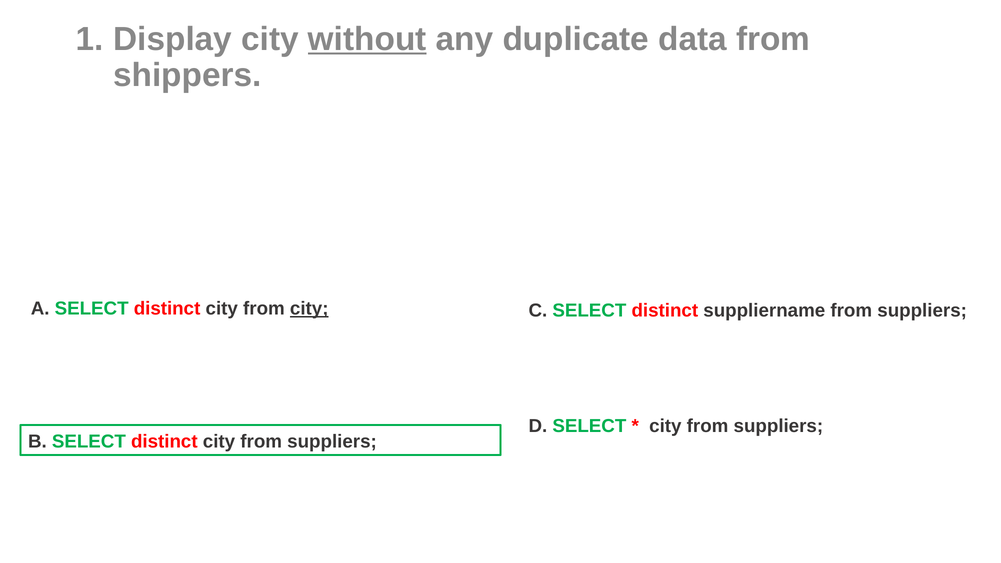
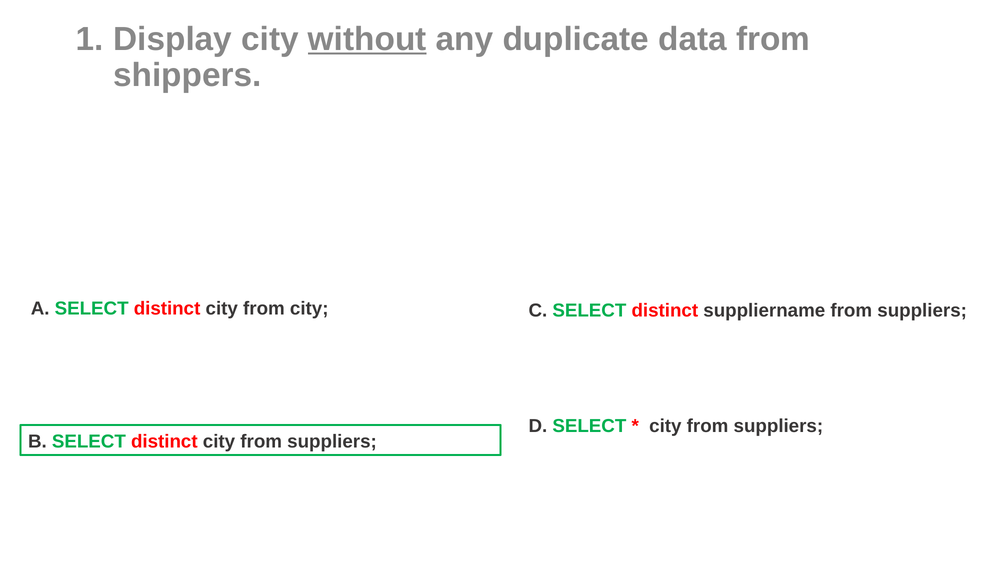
city at (309, 309) underline: present -> none
